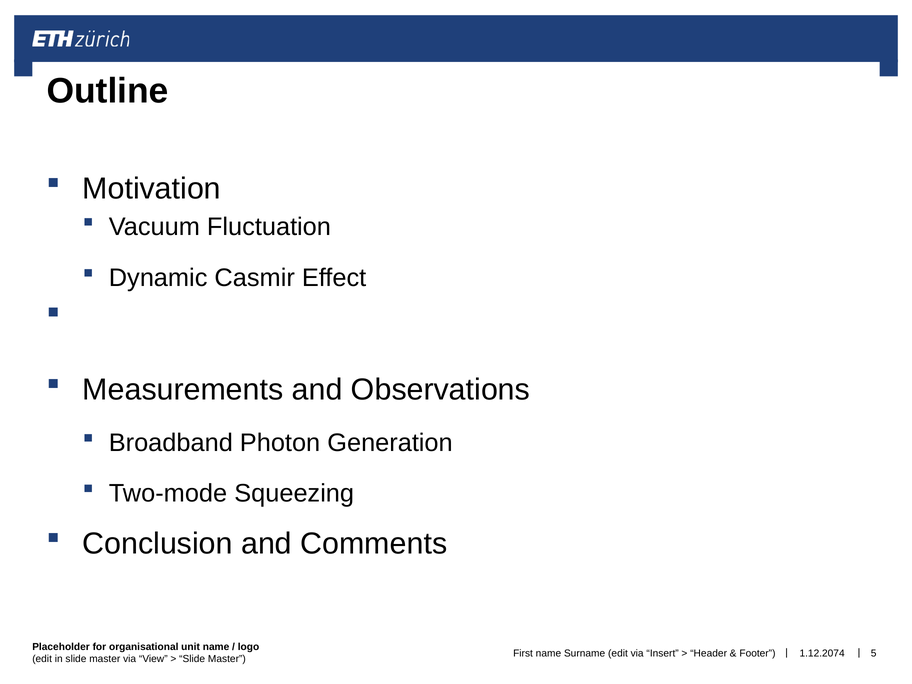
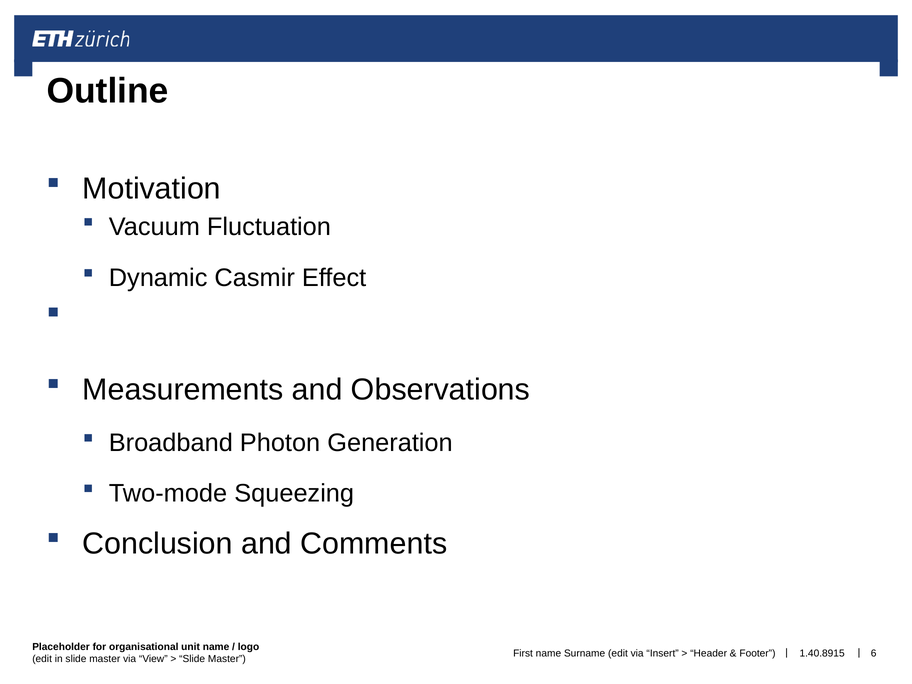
1.12.2074: 1.12.2074 -> 1.40.8915
5: 5 -> 6
